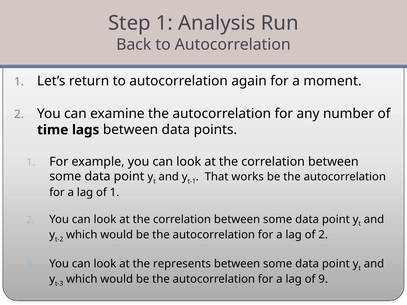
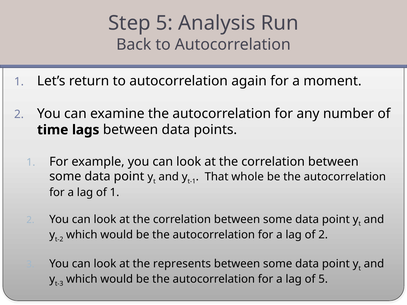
Step 1: 1 -> 5
works: works -> whole
of 9: 9 -> 5
